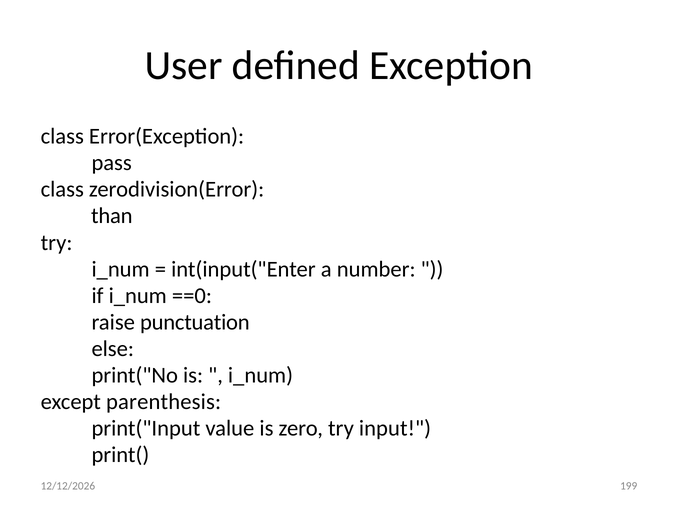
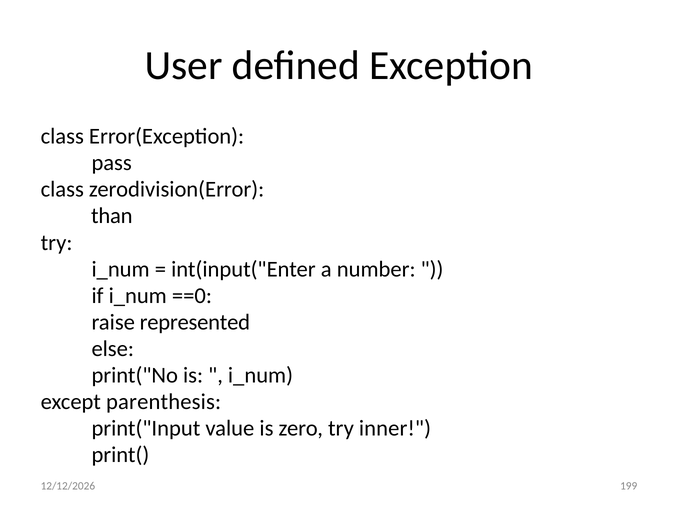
punctuation: punctuation -> represented
input: input -> inner
